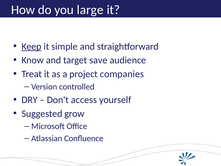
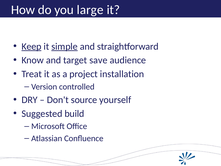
simple underline: none -> present
companies: companies -> installation
access: access -> source
grow: grow -> build
